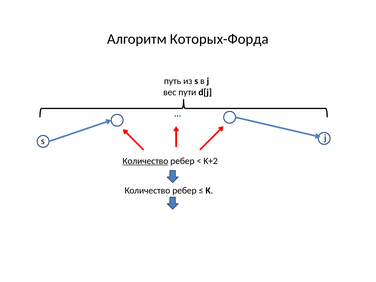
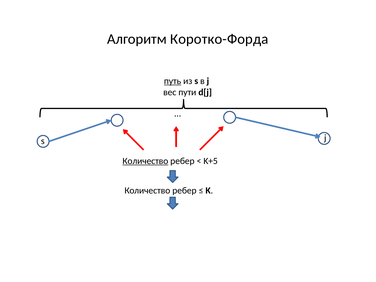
Которых-Форда: Которых-Форда -> Коротко-Форда
путь underline: none -> present
K+2: K+2 -> K+5
